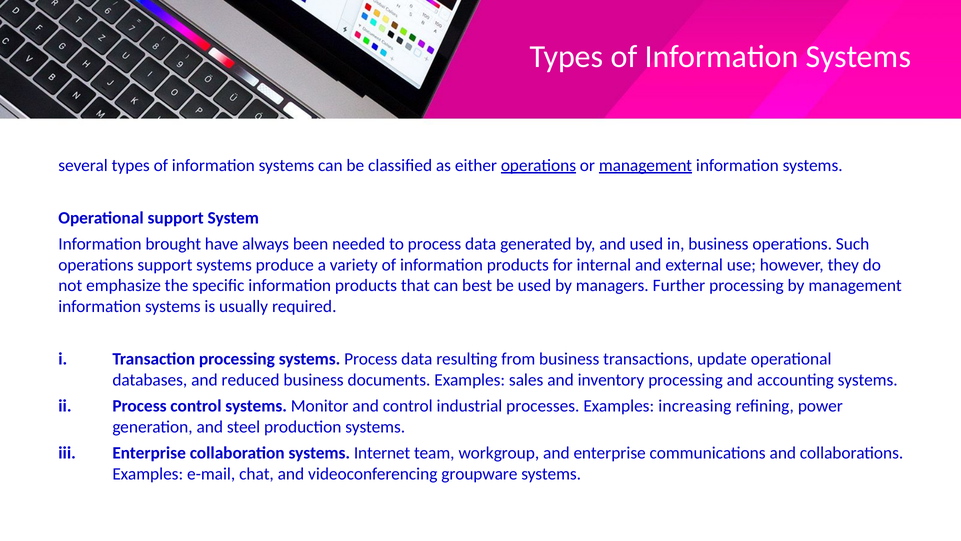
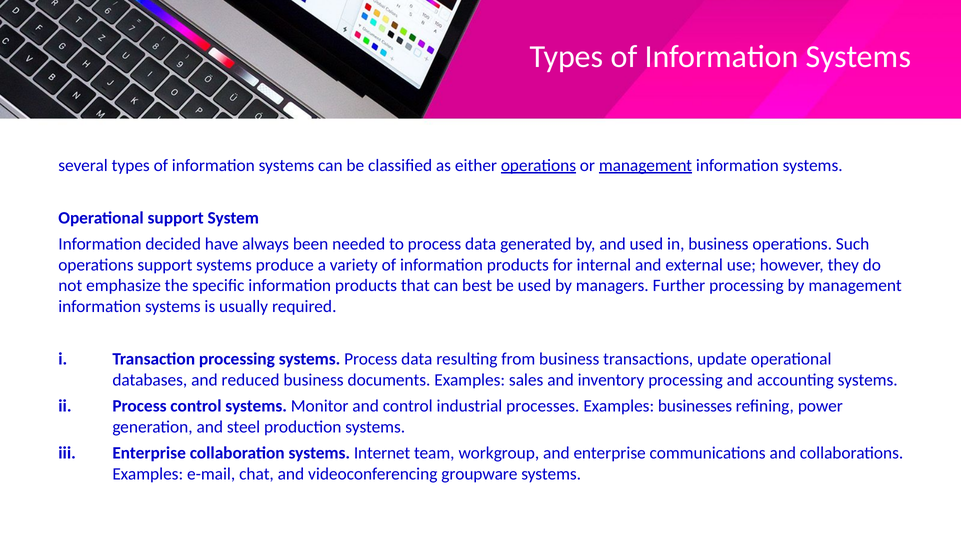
brought: brought -> decided
increasing: increasing -> businesses
